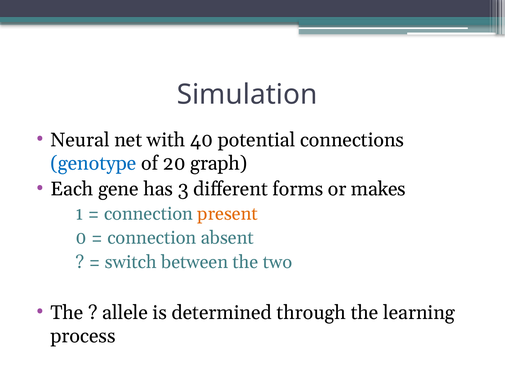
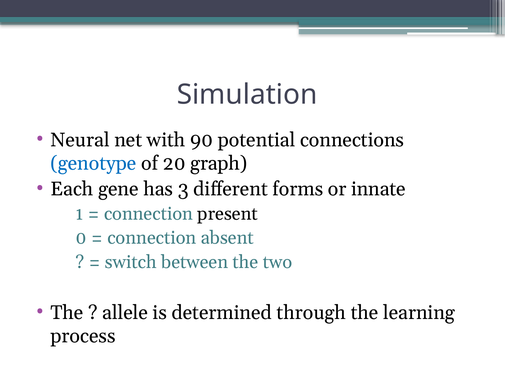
40: 40 -> 90
makes: makes -> innate
present colour: orange -> black
